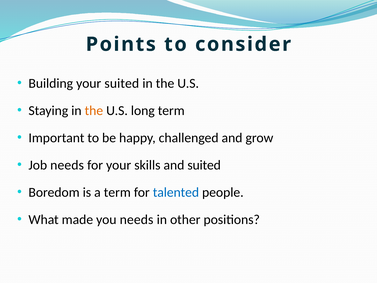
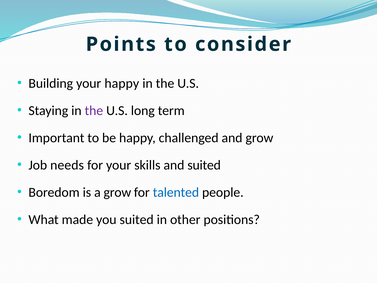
your suited: suited -> happy
the at (94, 111) colour: orange -> purple
a term: term -> grow
you needs: needs -> suited
